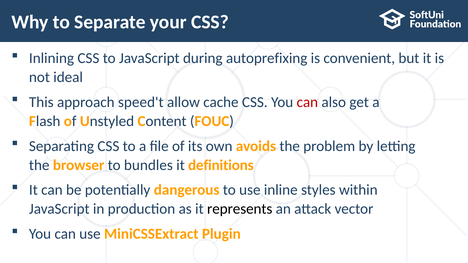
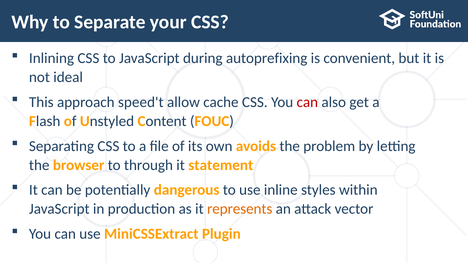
bundles: bundles -> through
definitions: definitions -> statement
represents colour: black -> orange
